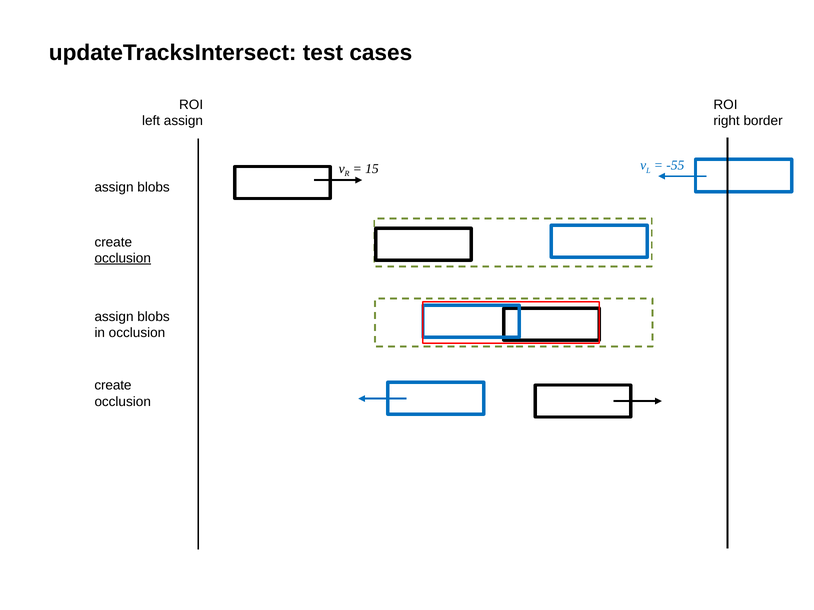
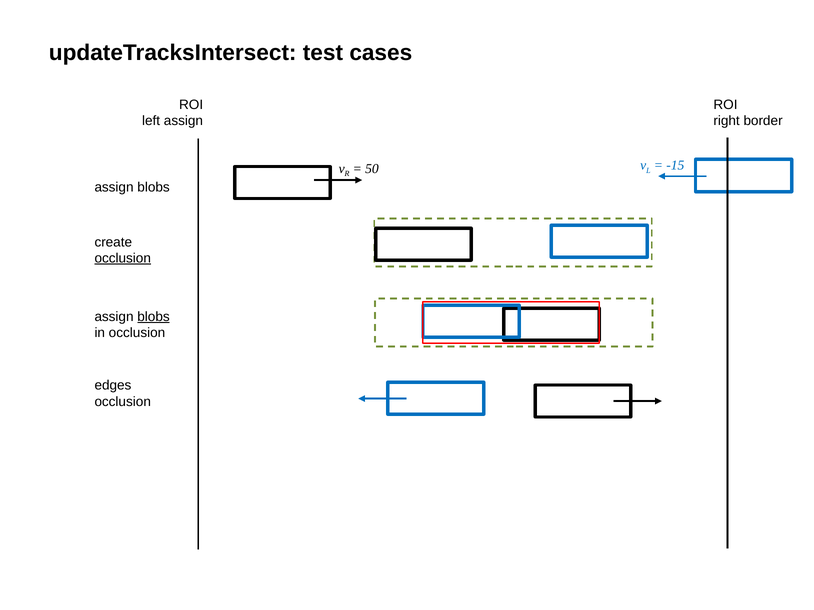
15: 15 -> 50
-55: -55 -> -15
blobs at (154, 317) underline: none -> present
create at (113, 386): create -> edges
